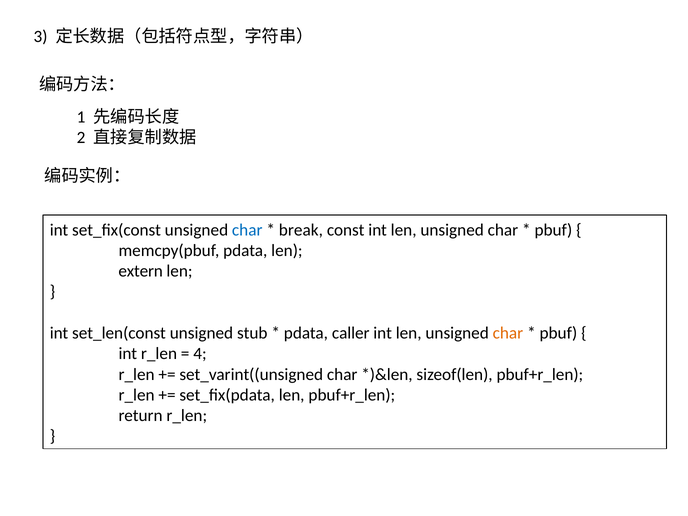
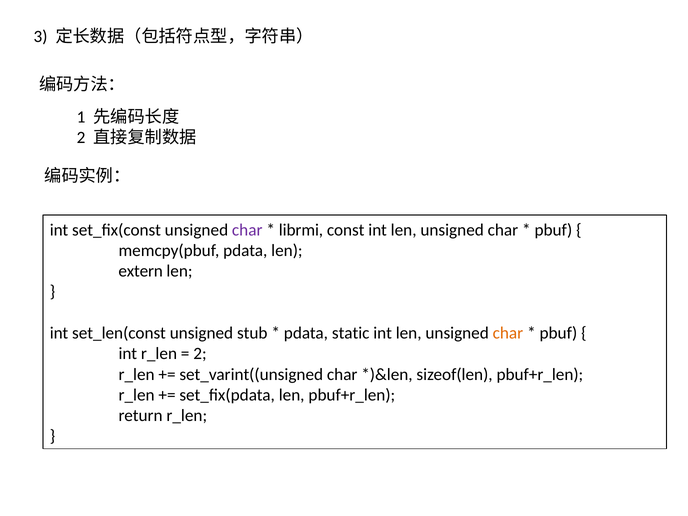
char at (247, 230) colour: blue -> purple
break: break -> librmi
caller: caller -> static
4 at (200, 354): 4 -> 2
